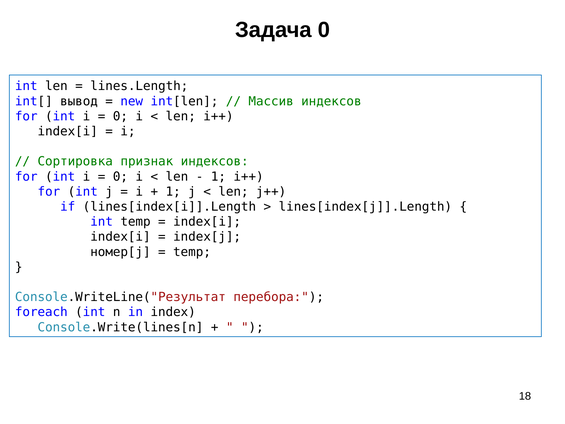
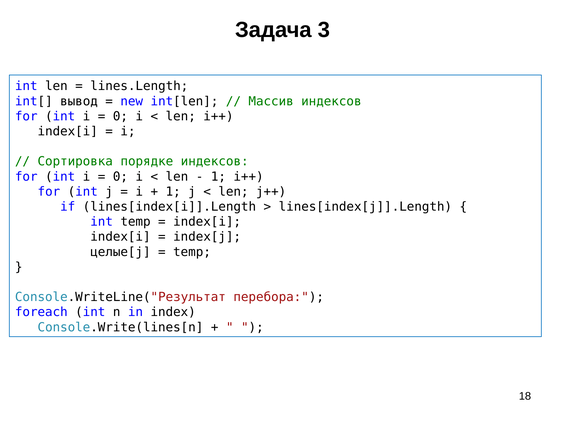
Задача 0: 0 -> 3
признак: признак -> порядке
номер[j: номер[j -> целые[j
